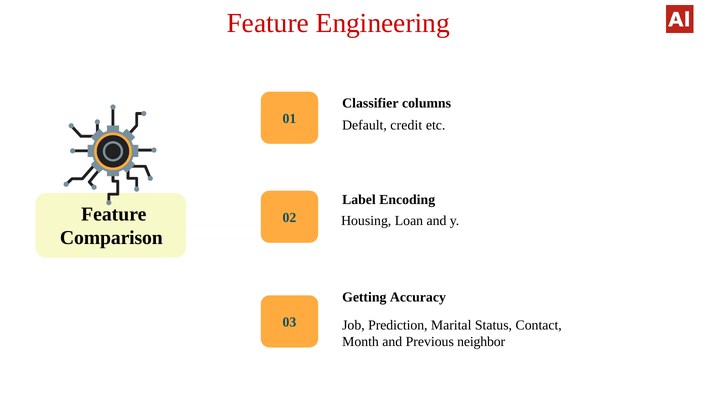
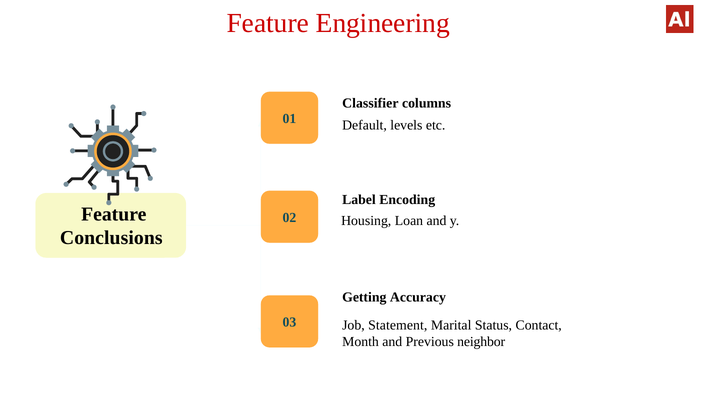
credit: credit -> levels
Comparison: Comparison -> Conclusions
Prediction: Prediction -> Statement
